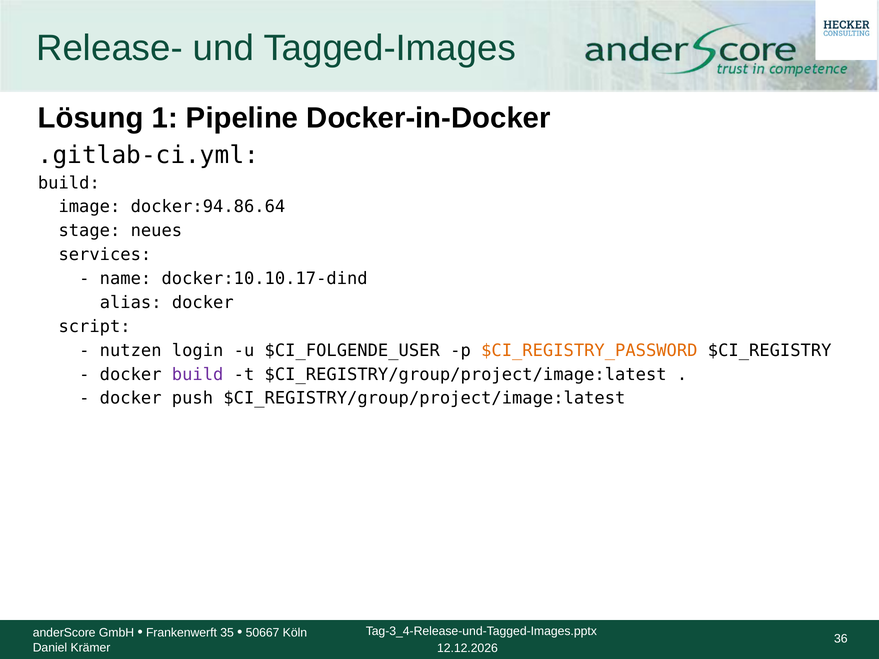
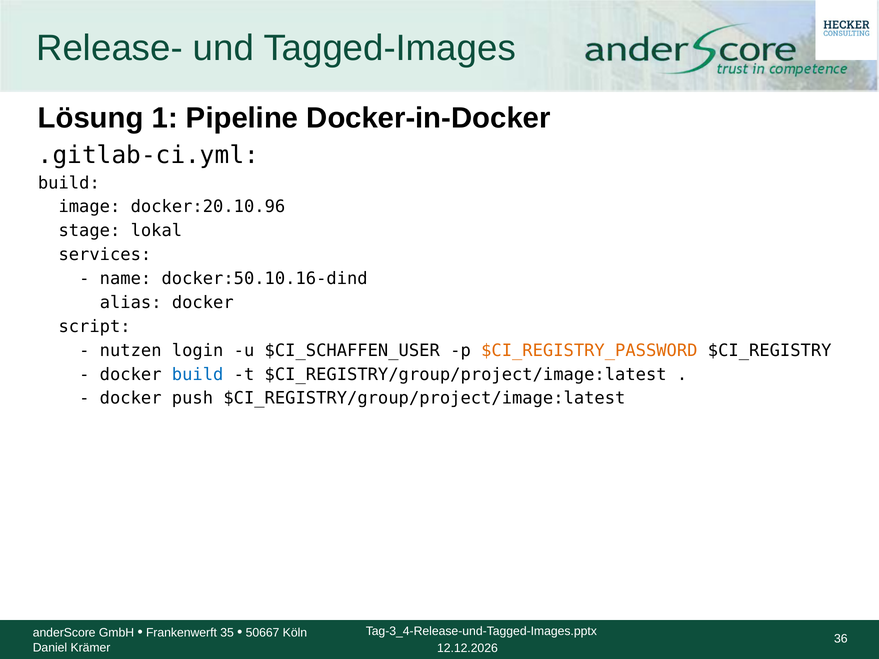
docker:94.86.64: docker:94.86.64 -> docker:20.10.96
neues: neues -> lokal
docker:10.10.17-dind: docker:10.10.17-dind -> docker:50.10.16-dind
$CI_FOLGENDE_USER: $CI_FOLGENDE_USER -> $CI_SCHAFFEN_USER
build at (198, 375) colour: purple -> blue
